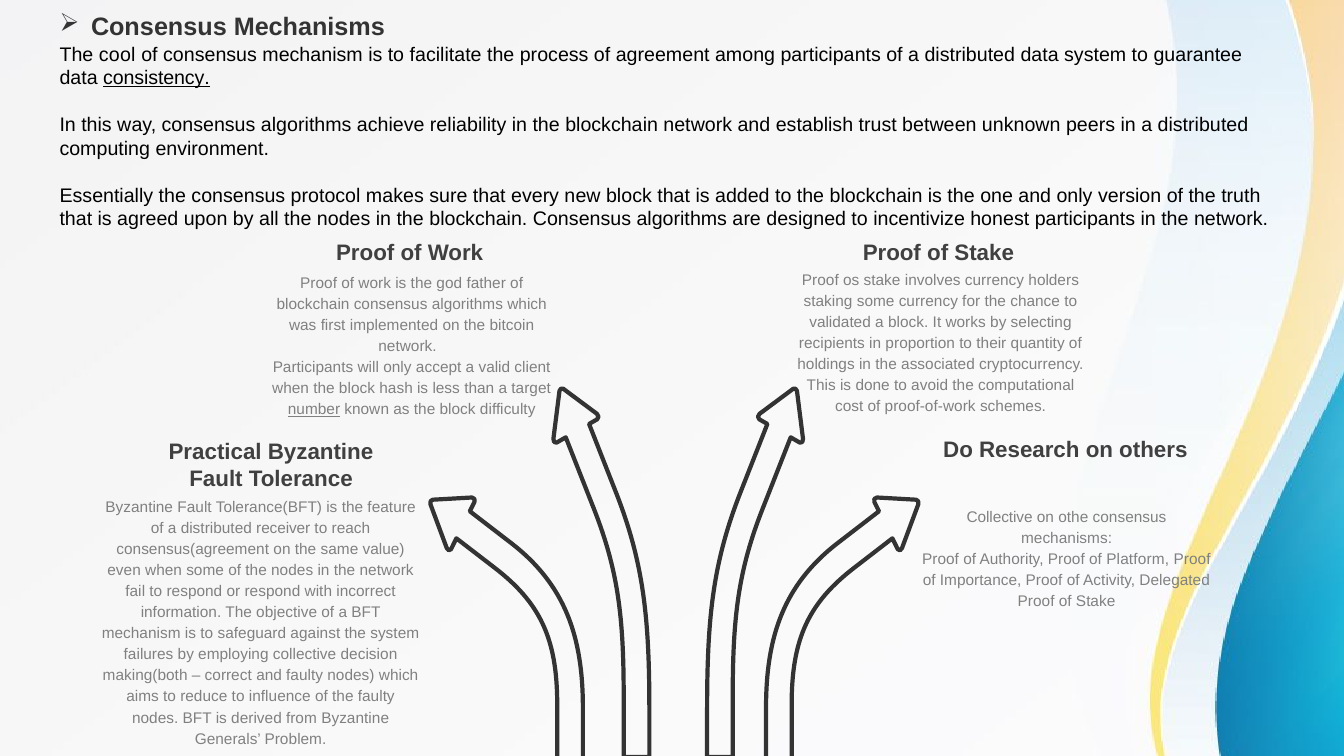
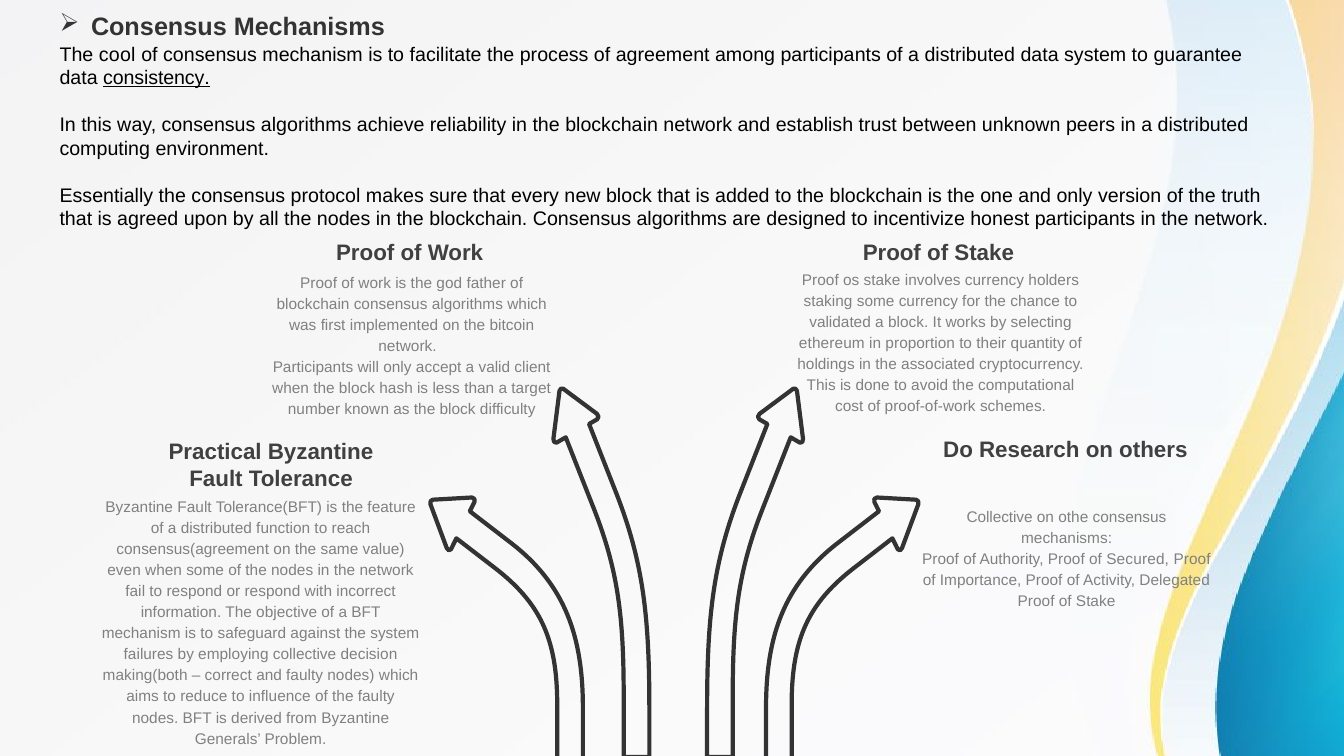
recipients: recipients -> ethereum
number underline: present -> none
receiver: receiver -> function
Platform: Platform -> Secured
